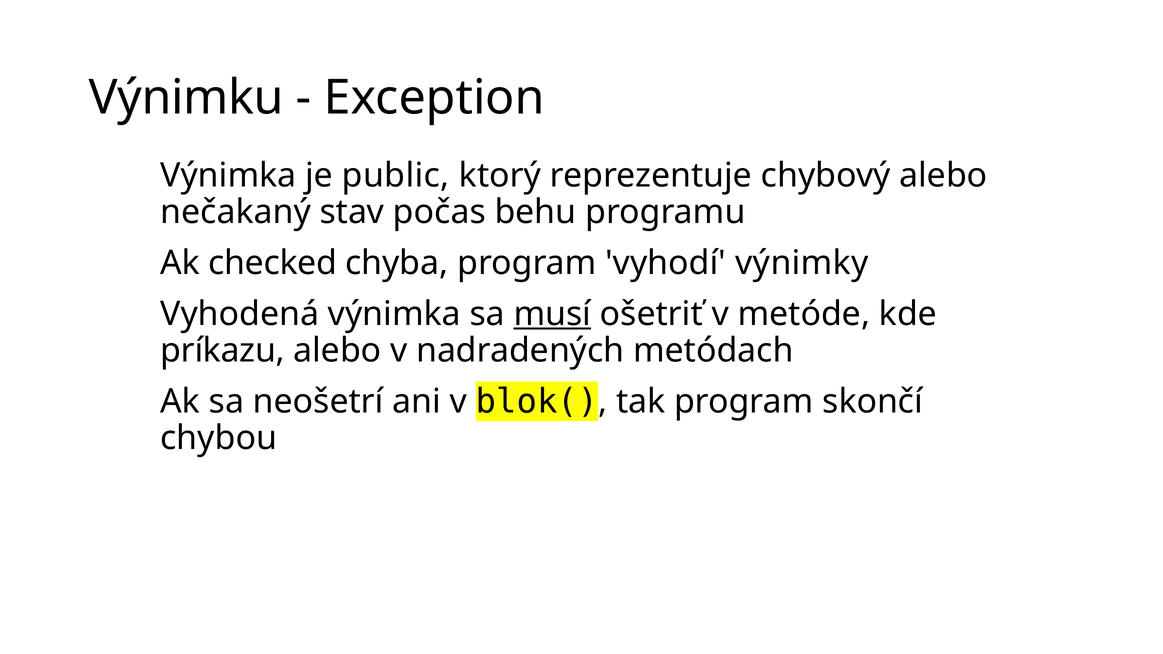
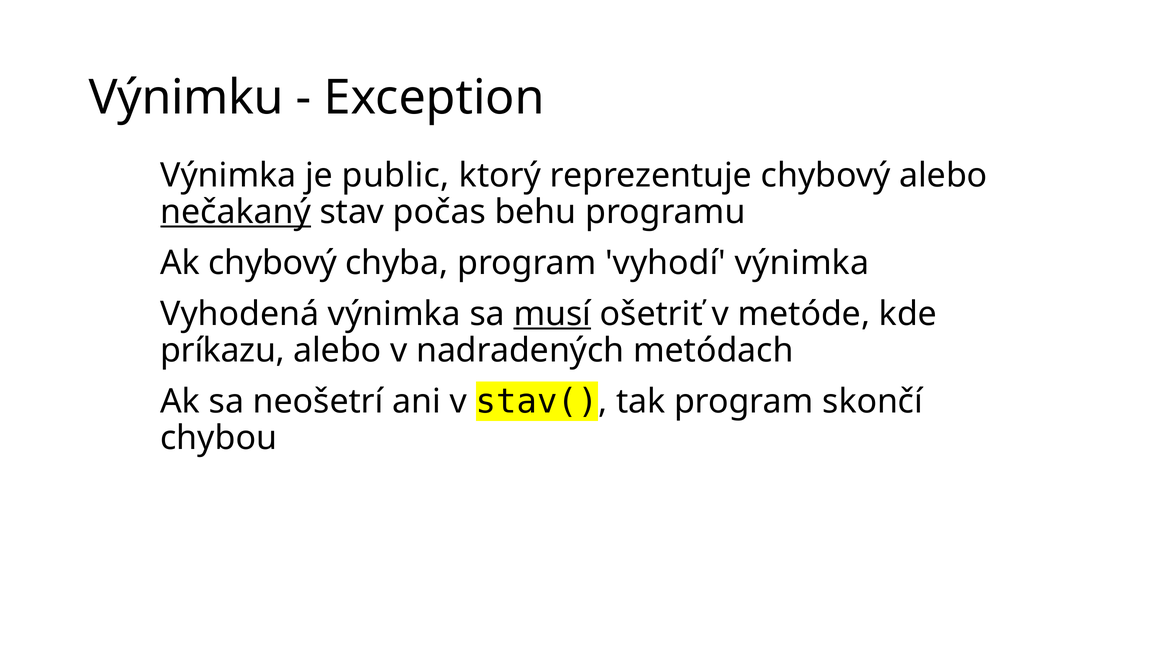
nečakaný underline: none -> present
Ak checked: checked -> chybový
vyhodí výnimky: výnimky -> výnimka
blok(: blok( -> stav(
